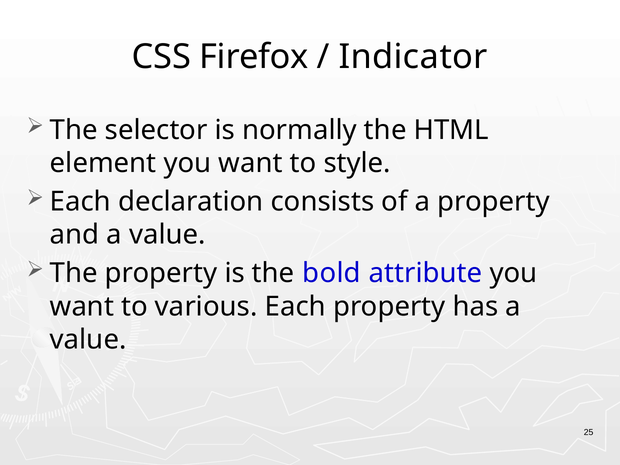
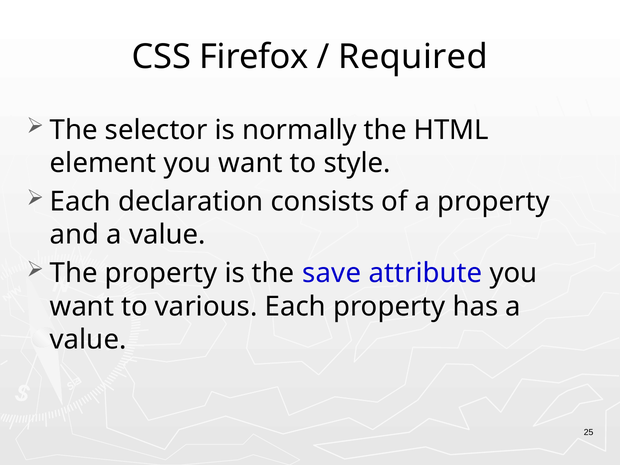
Indicator: Indicator -> Required
bold: bold -> save
